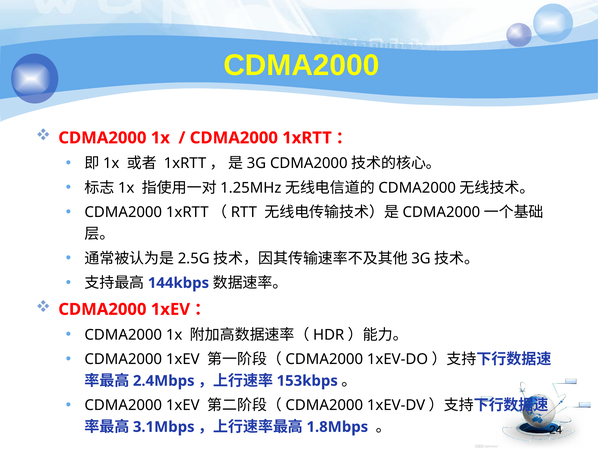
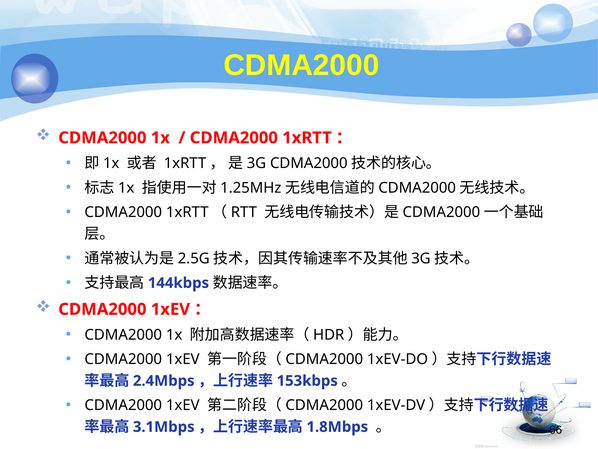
24: 24 -> 66
